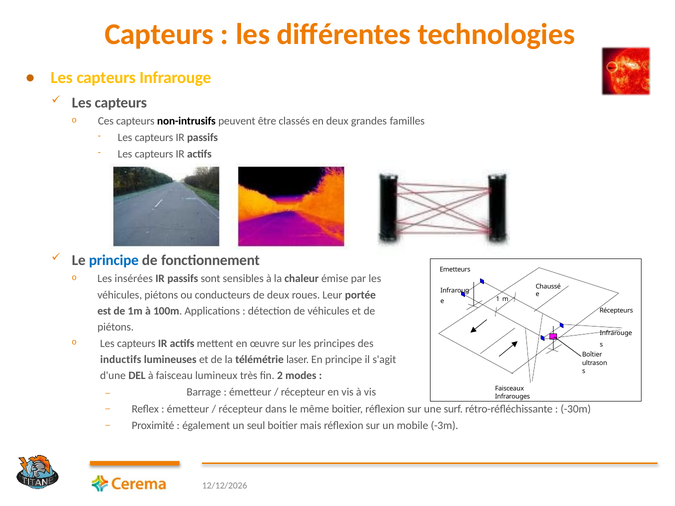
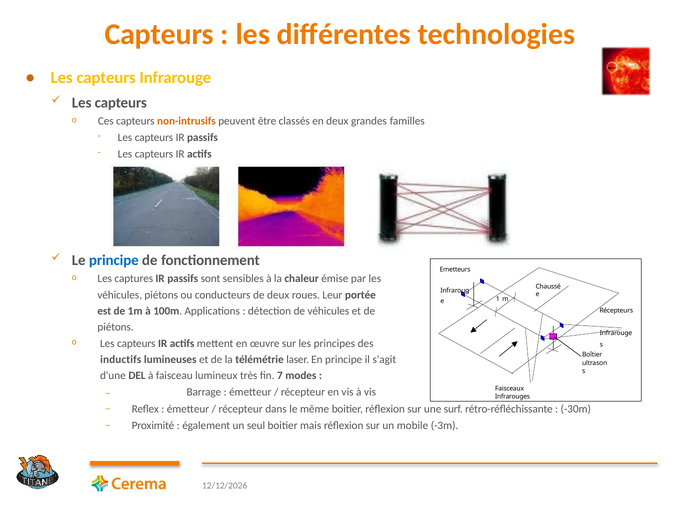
non-intrusifs colour: black -> orange
insérées: insérées -> captures
2: 2 -> 7
